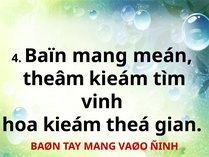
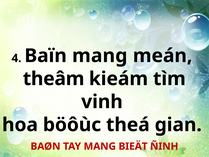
hoa kieám: kieám -> böôùc
VAØO: VAØO -> BIEÄT
